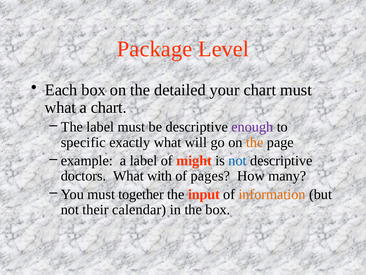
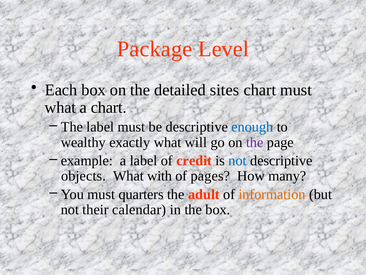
your: your -> sites
enough colour: purple -> blue
specific: specific -> wealthy
the at (255, 142) colour: orange -> purple
might: might -> credit
doctors: doctors -> objects
together: together -> quarters
input: input -> adult
